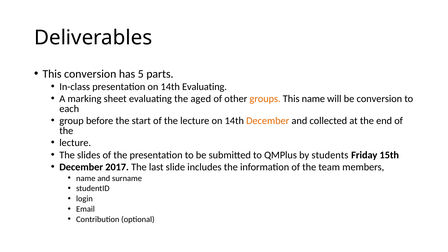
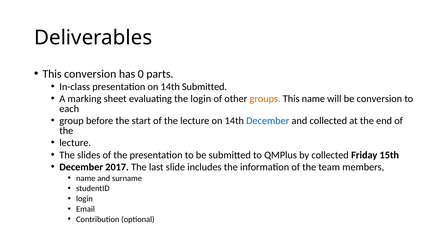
5: 5 -> 0
14th Evaluating: Evaluating -> Submitted
the aged: aged -> login
December at (268, 121) colour: orange -> blue
by students: students -> collected
